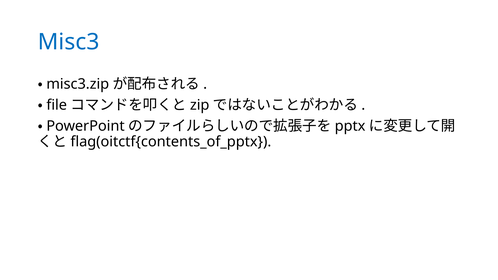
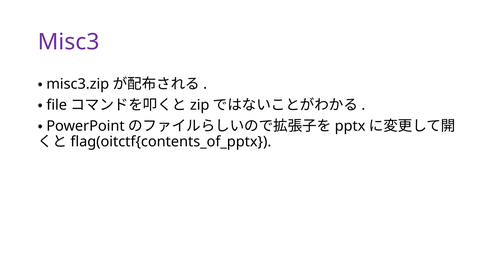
Misc3 colour: blue -> purple
